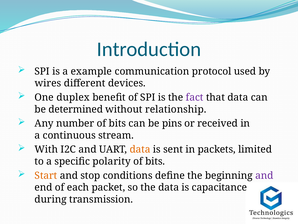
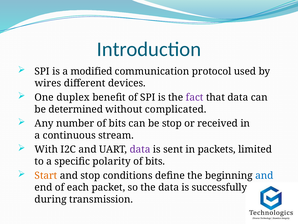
example: example -> modified
relationship: relationship -> complicated
be pins: pins -> stop
data at (140, 149) colour: orange -> purple
and at (264, 175) colour: purple -> blue
capacitance: capacitance -> successfully
